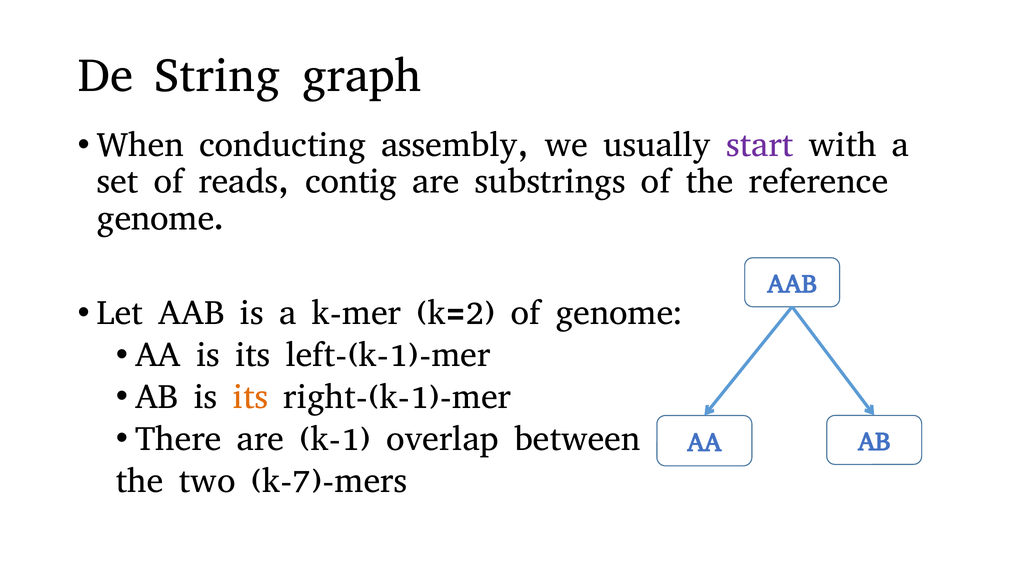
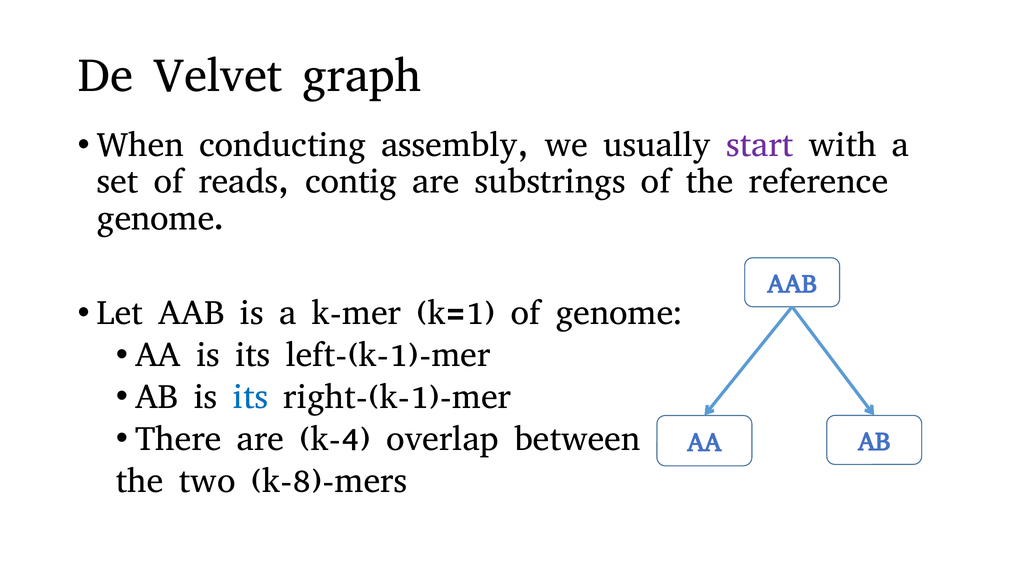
String: String -> Velvet
k=2: k=2 -> k=1
its at (250, 397) colour: orange -> blue
k-1: k-1 -> k-4
k-7)-mers: k-7)-mers -> k-8)-mers
